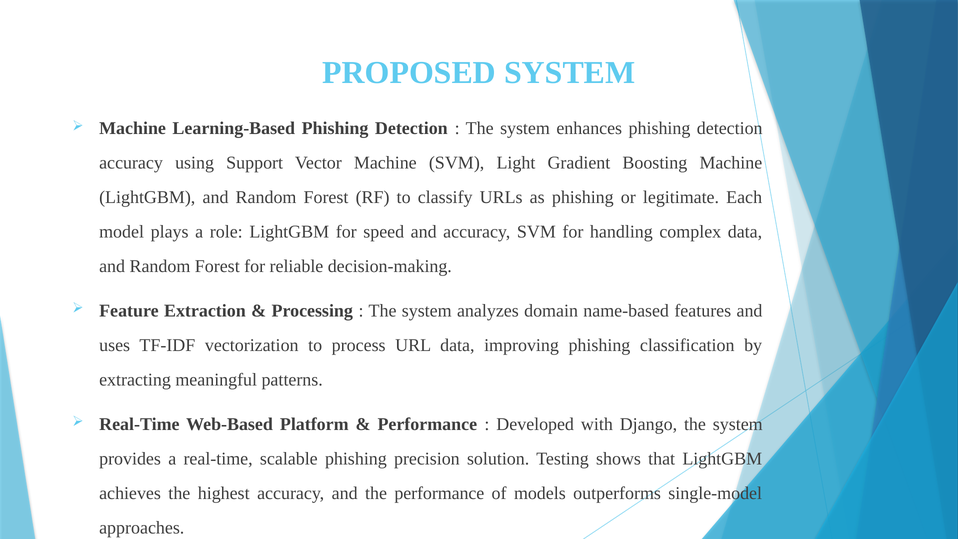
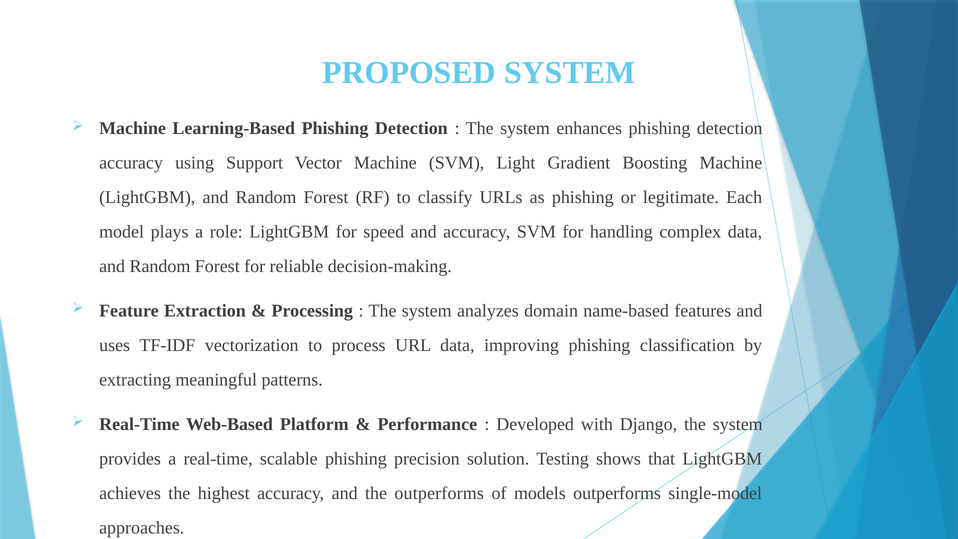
the performance: performance -> outperforms
